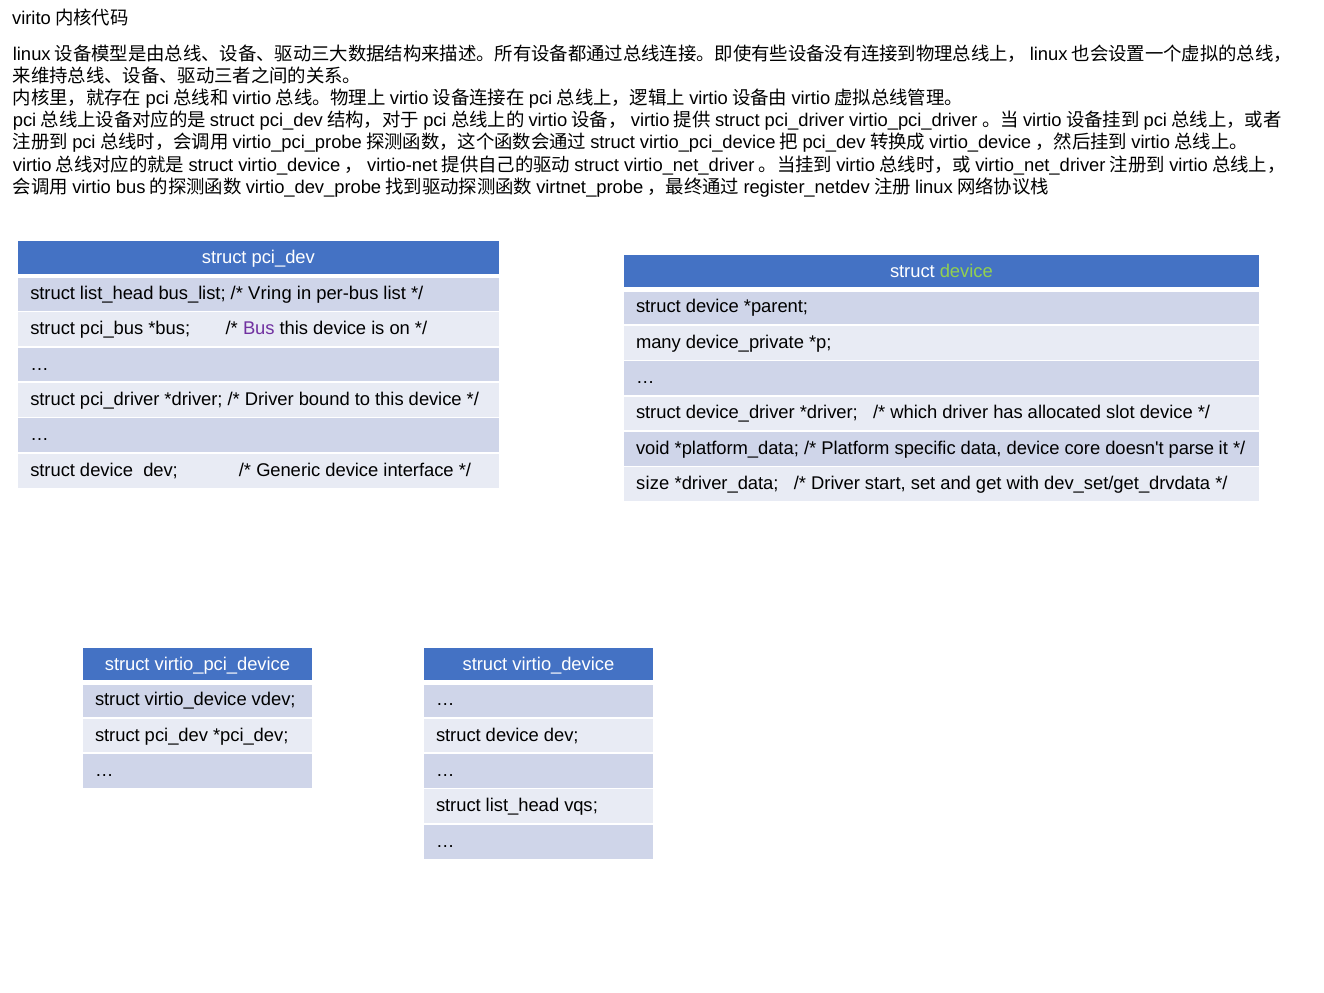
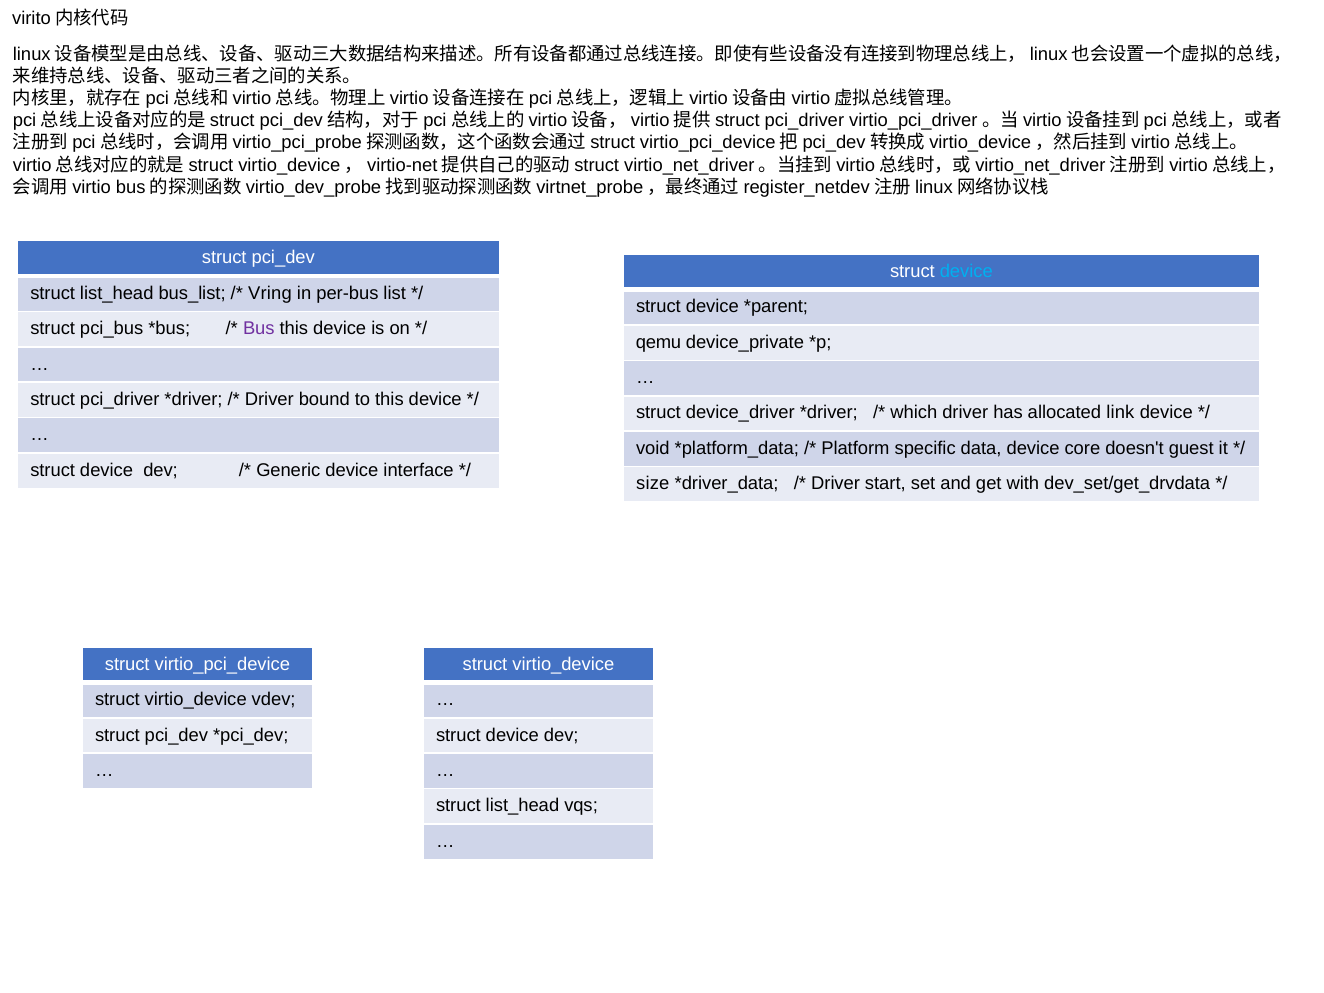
device at (966, 271) colour: light green -> light blue
many: many -> qemu
slot: slot -> link
parse: parse -> guest
